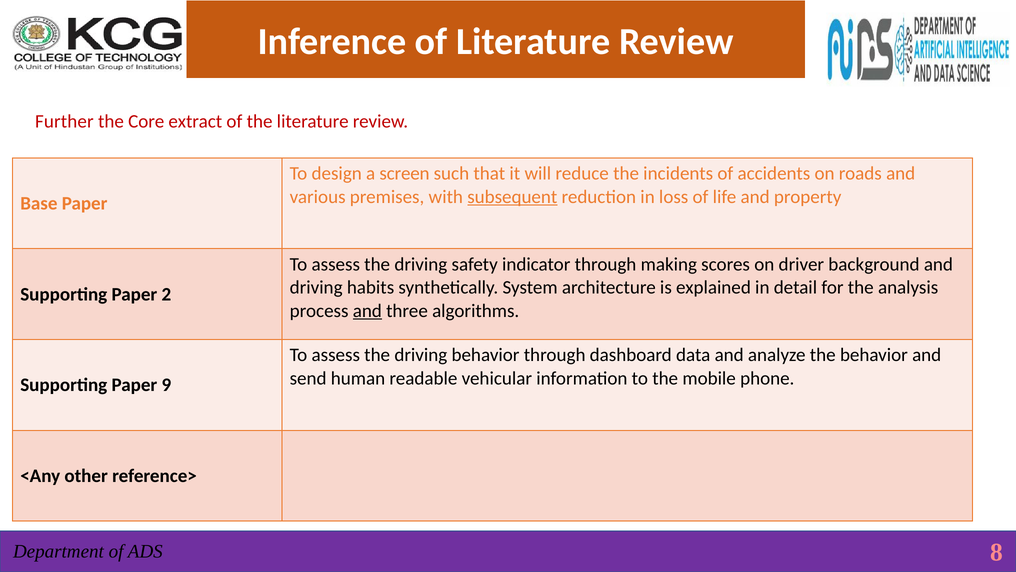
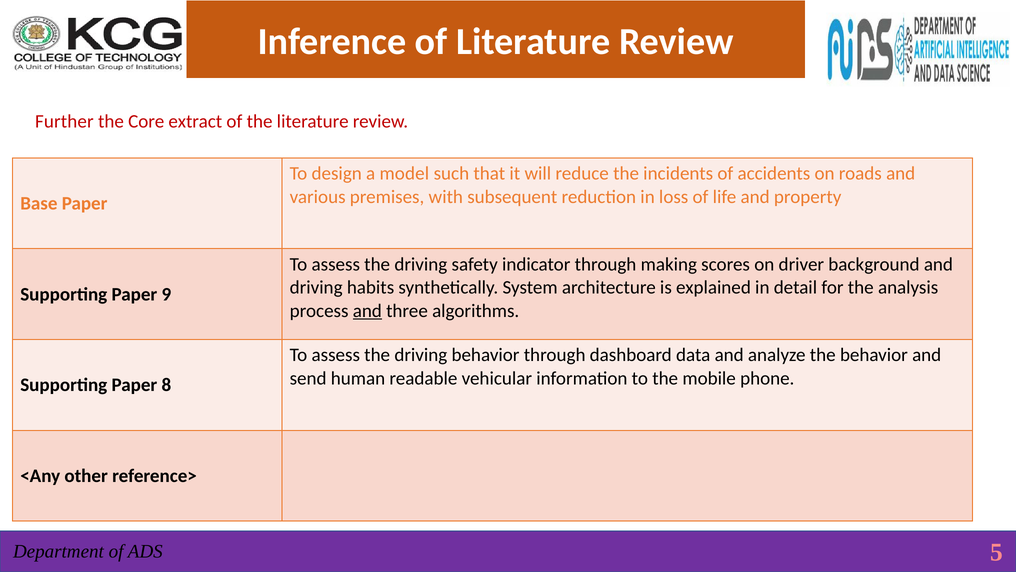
screen: screen -> model
subsequent underline: present -> none
2: 2 -> 9
9: 9 -> 8
8: 8 -> 5
